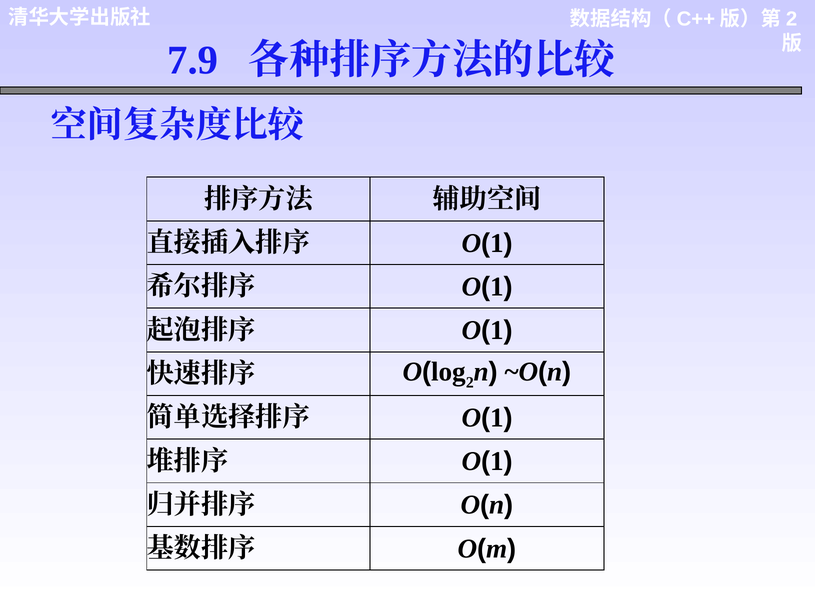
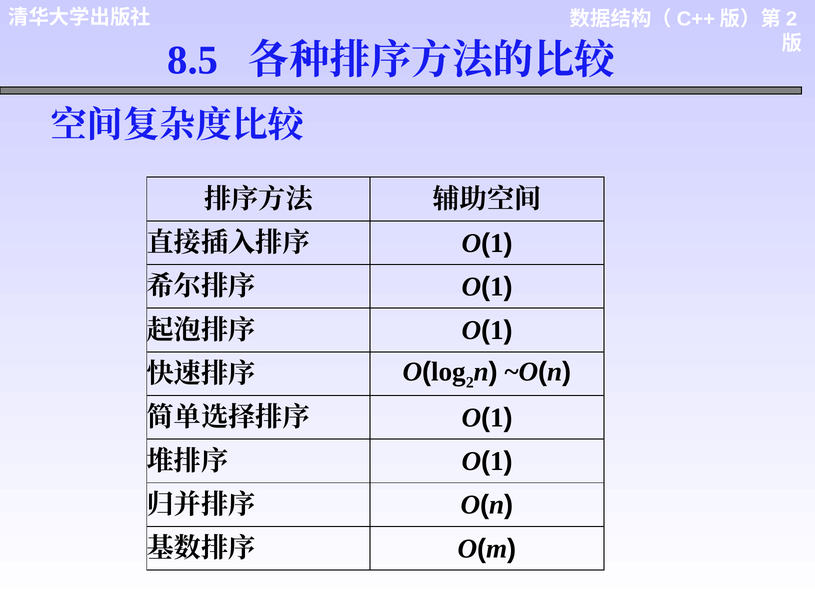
7.9: 7.9 -> 8.5
